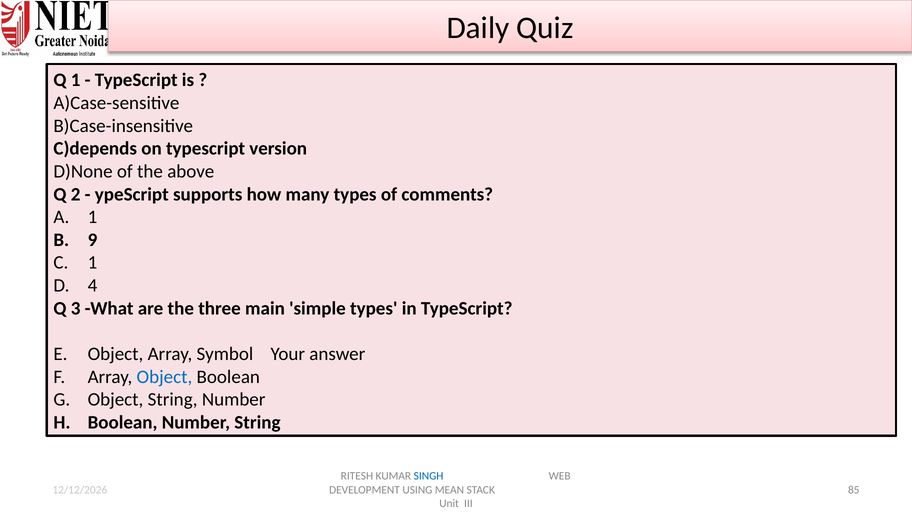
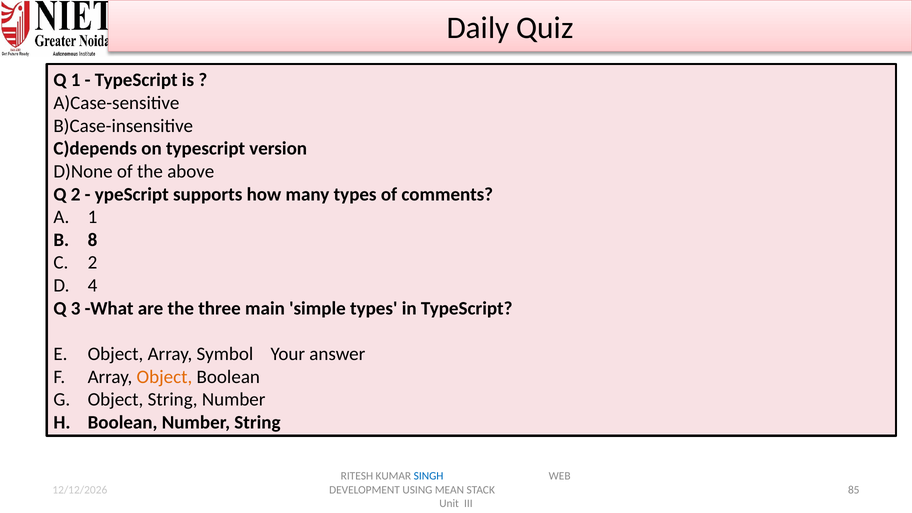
9: 9 -> 8
1 at (92, 263): 1 -> 2
Object at (164, 377) colour: blue -> orange
